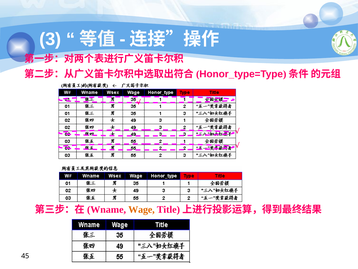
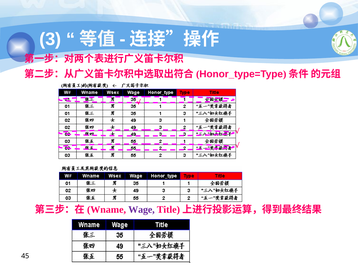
Wage colour: orange -> purple
